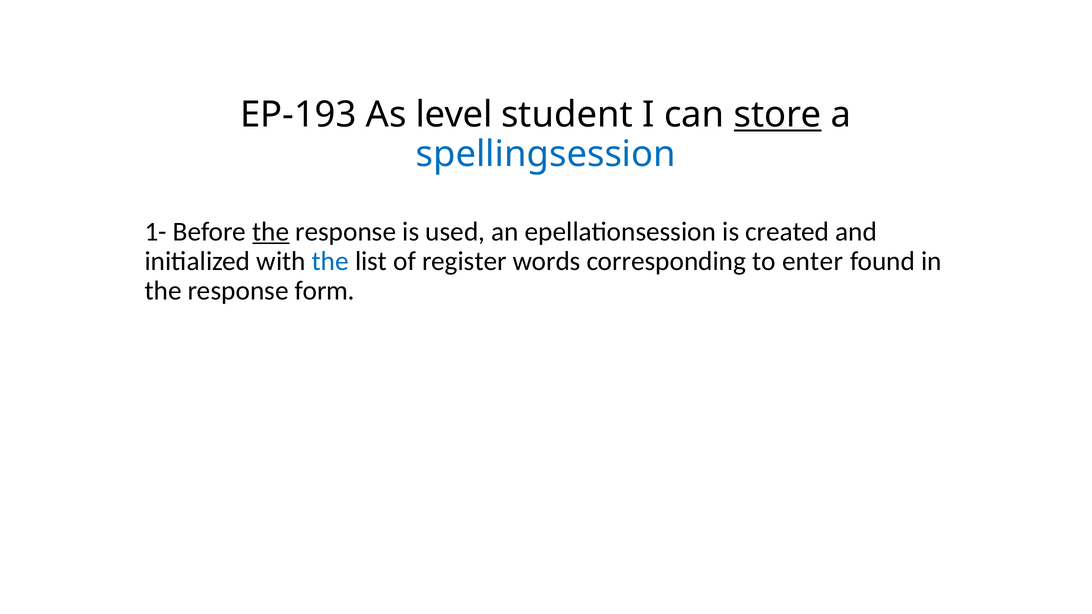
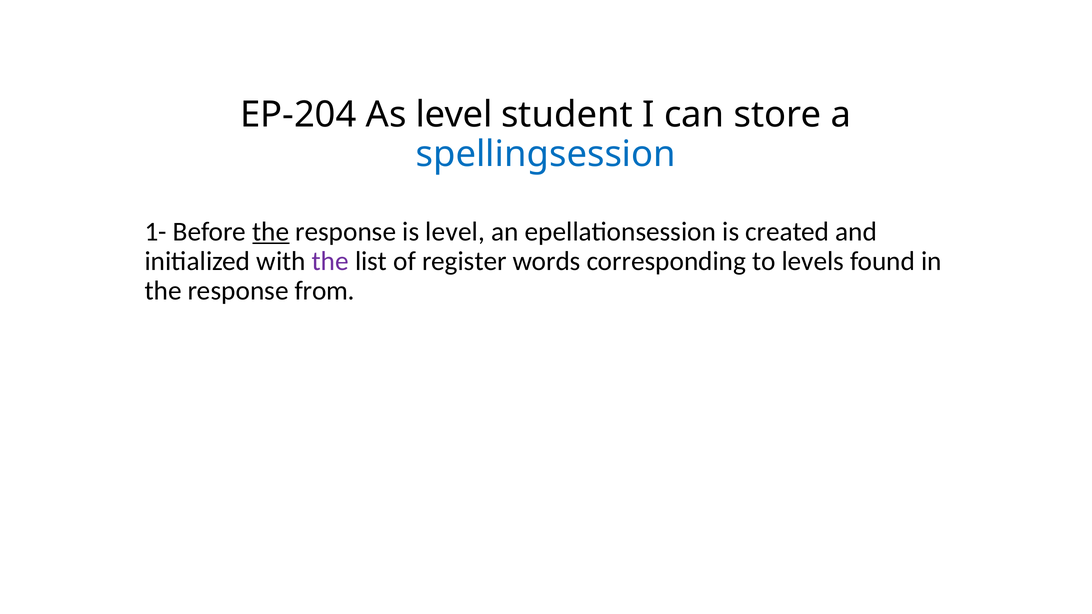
EP-193: EP-193 -> EP-204
store underline: present -> none
is used: used -> level
the at (330, 261) colour: blue -> purple
enter: enter -> levels
form: form -> from
